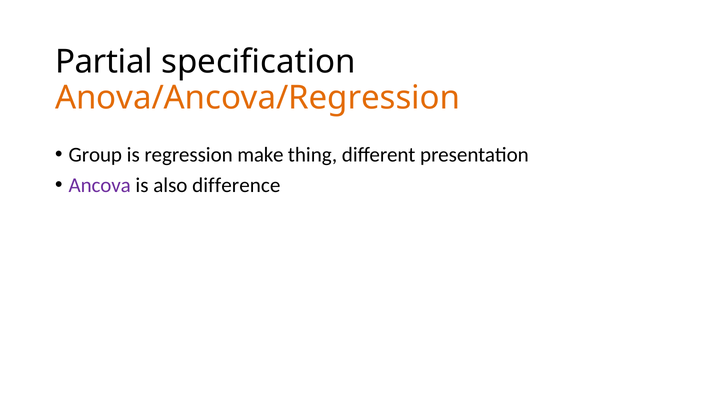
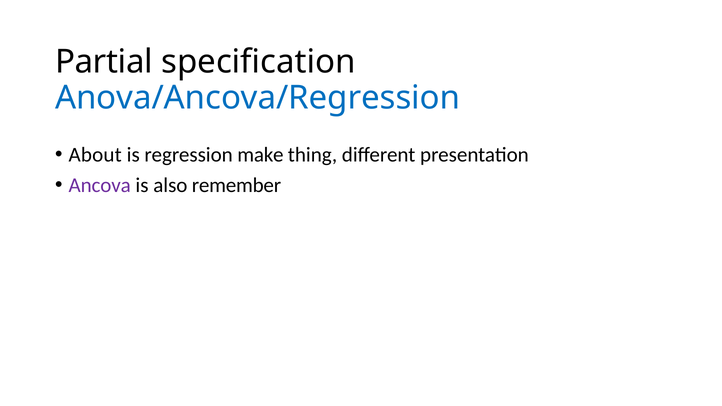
Anova/Ancova/Regression colour: orange -> blue
Group: Group -> About
difference: difference -> remember
